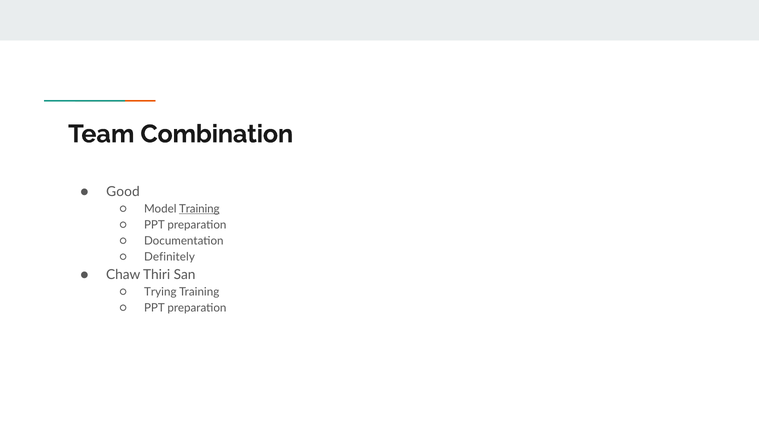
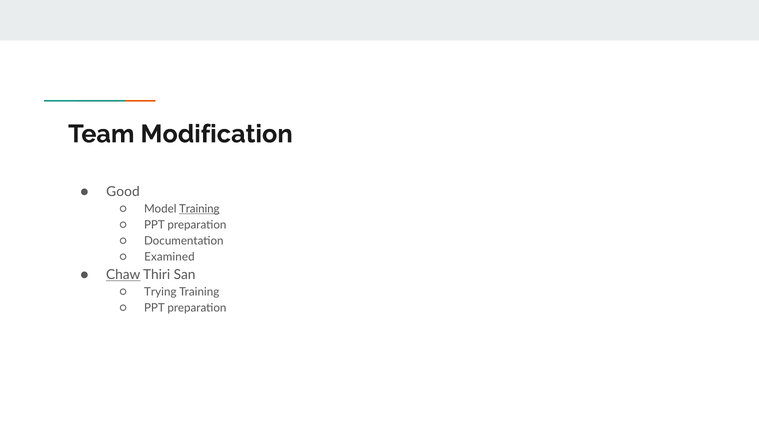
Combination: Combination -> Modification
Definitely: Definitely -> Examined
Chaw underline: none -> present
